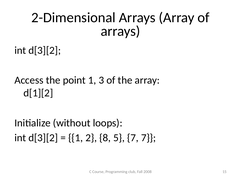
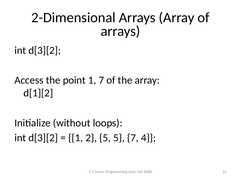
1 3: 3 -> 7
2 8: 8 -> 5
7 7: 7 -> 4
